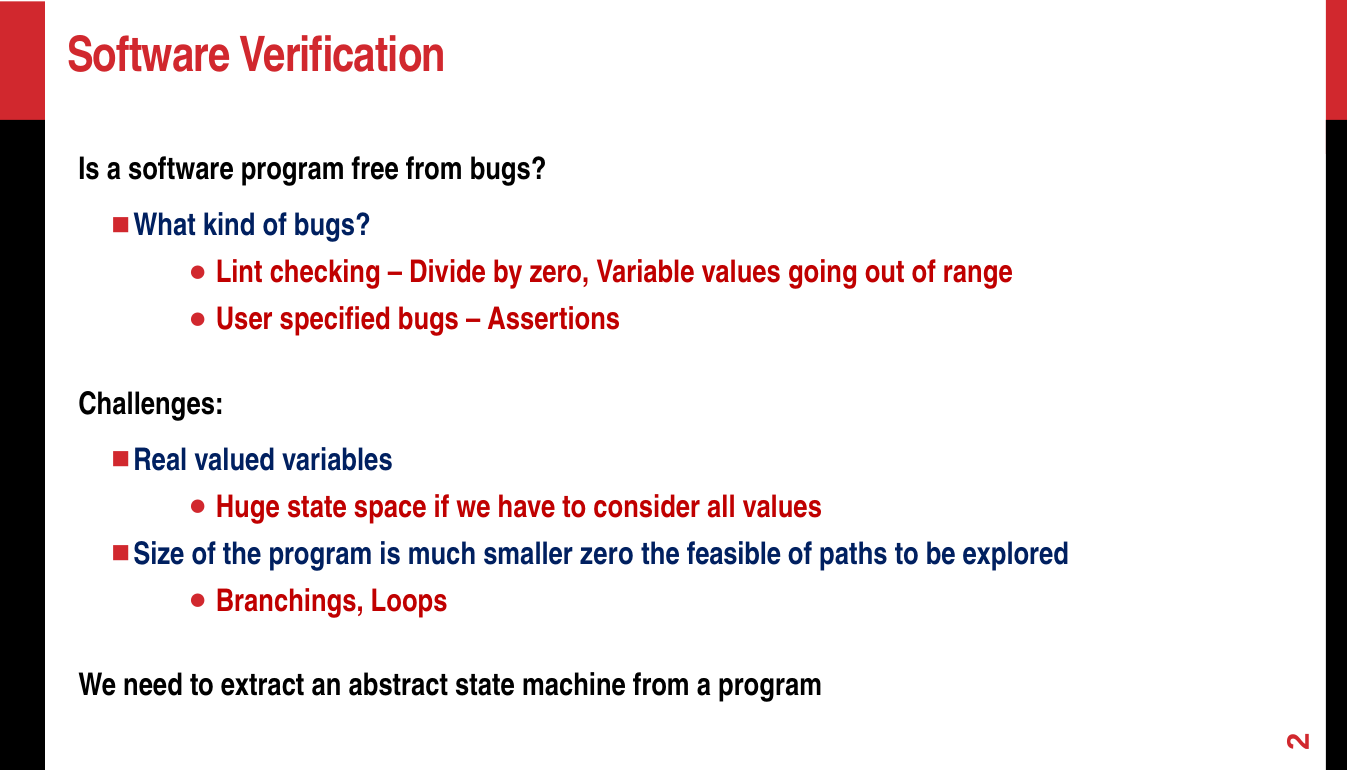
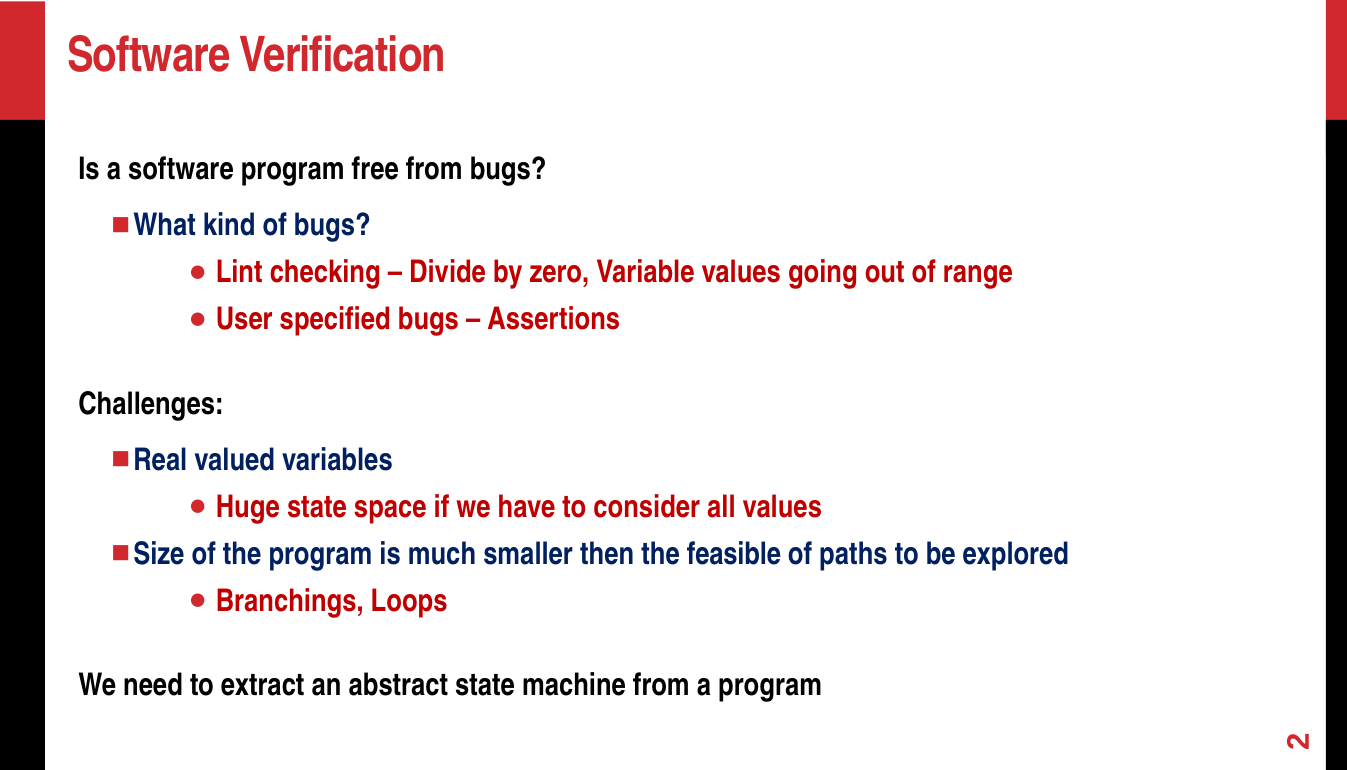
smaller zero: zero -> then
